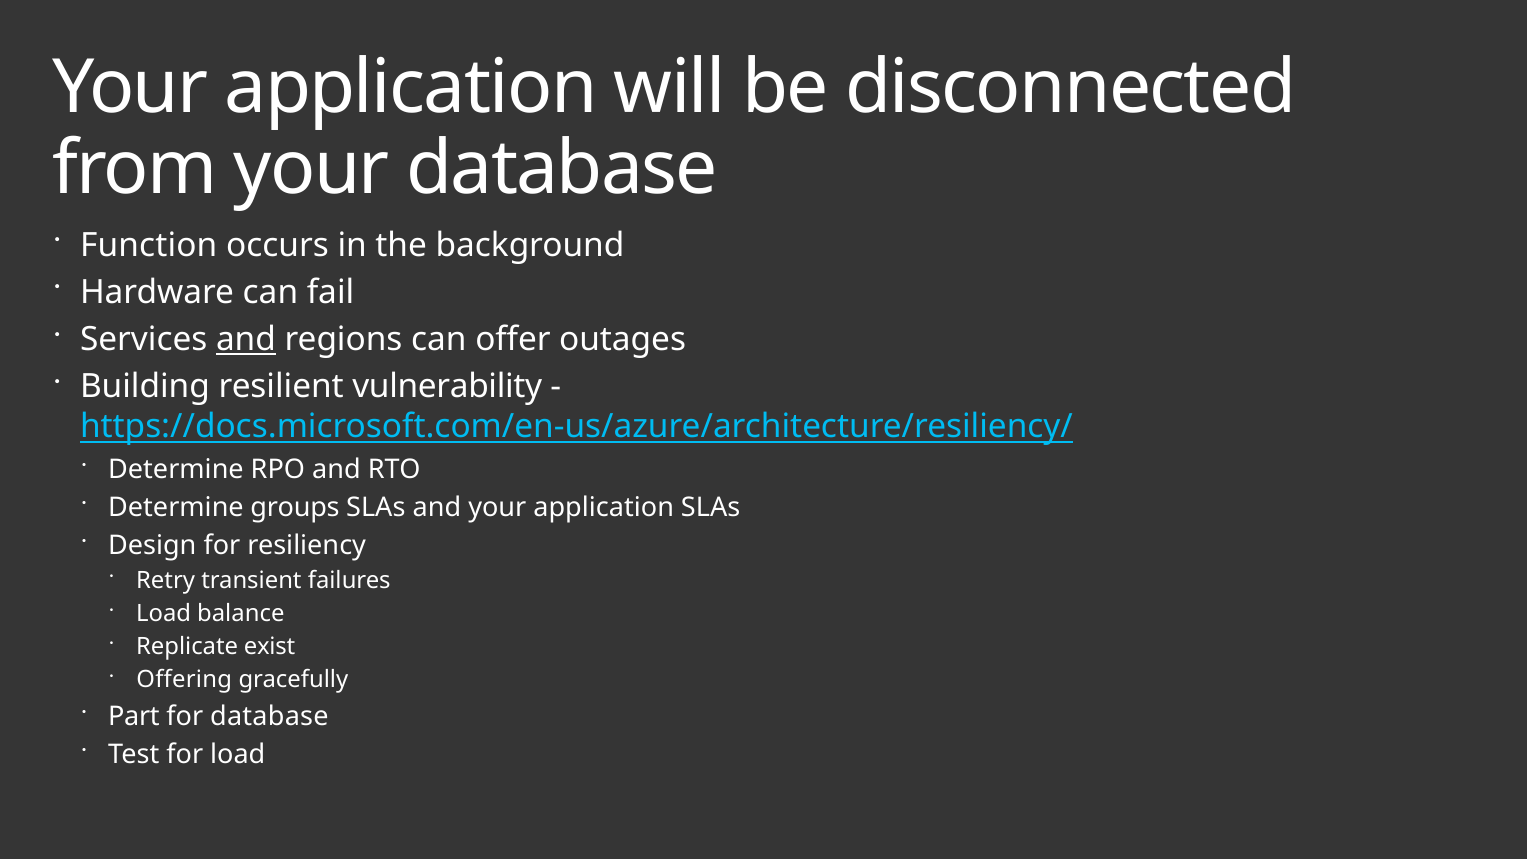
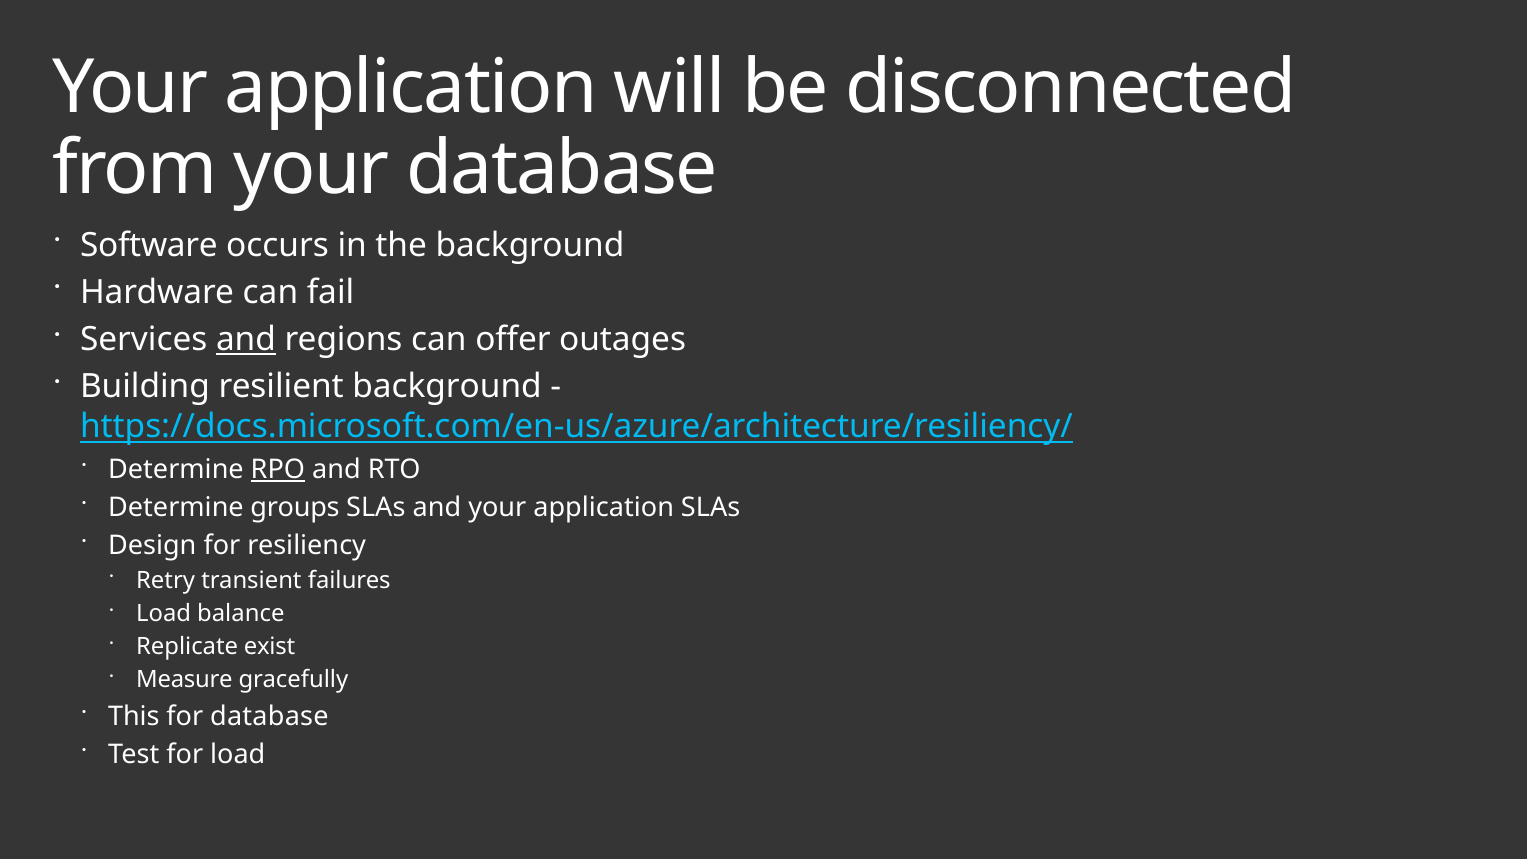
Function: Function -> Software
resilient vulnerability: vulnerability -> background
RPO underline: none -> present
Offering: Offering -> Measure
Part: Part -> This
